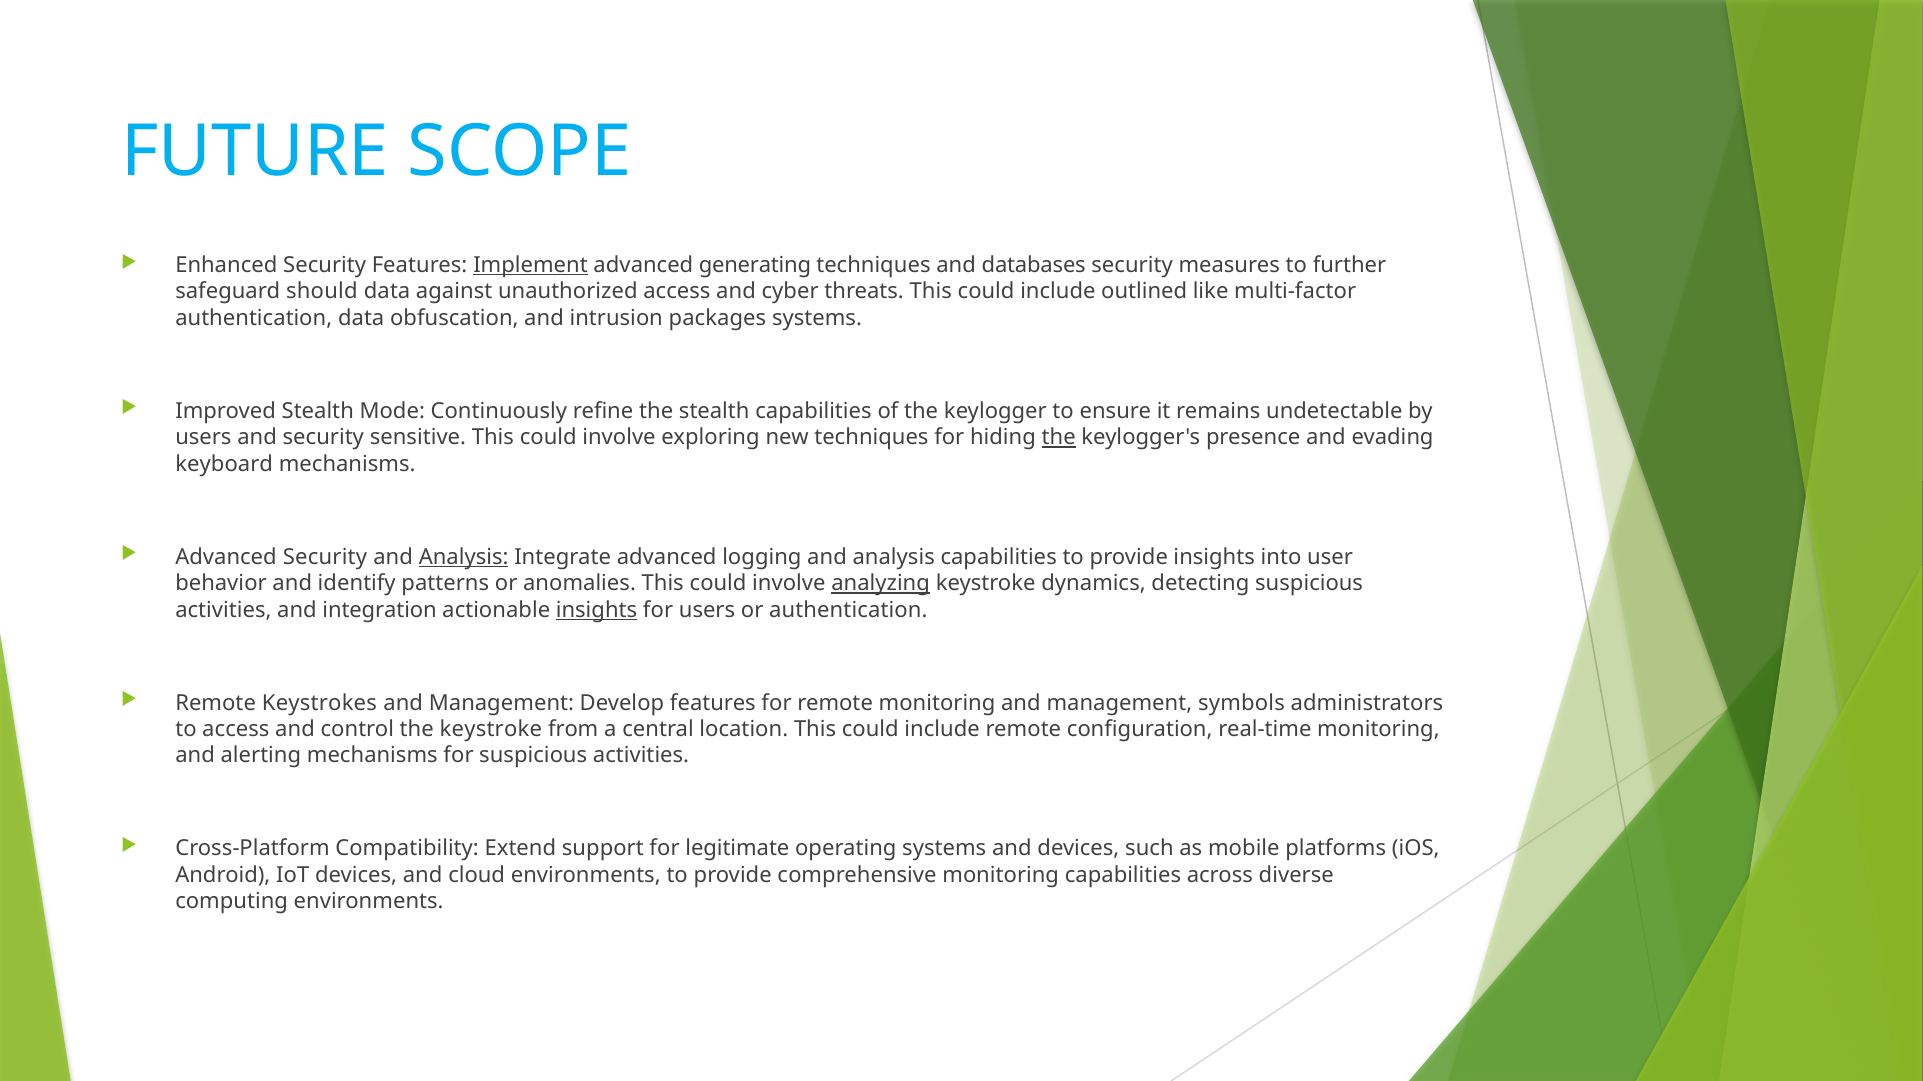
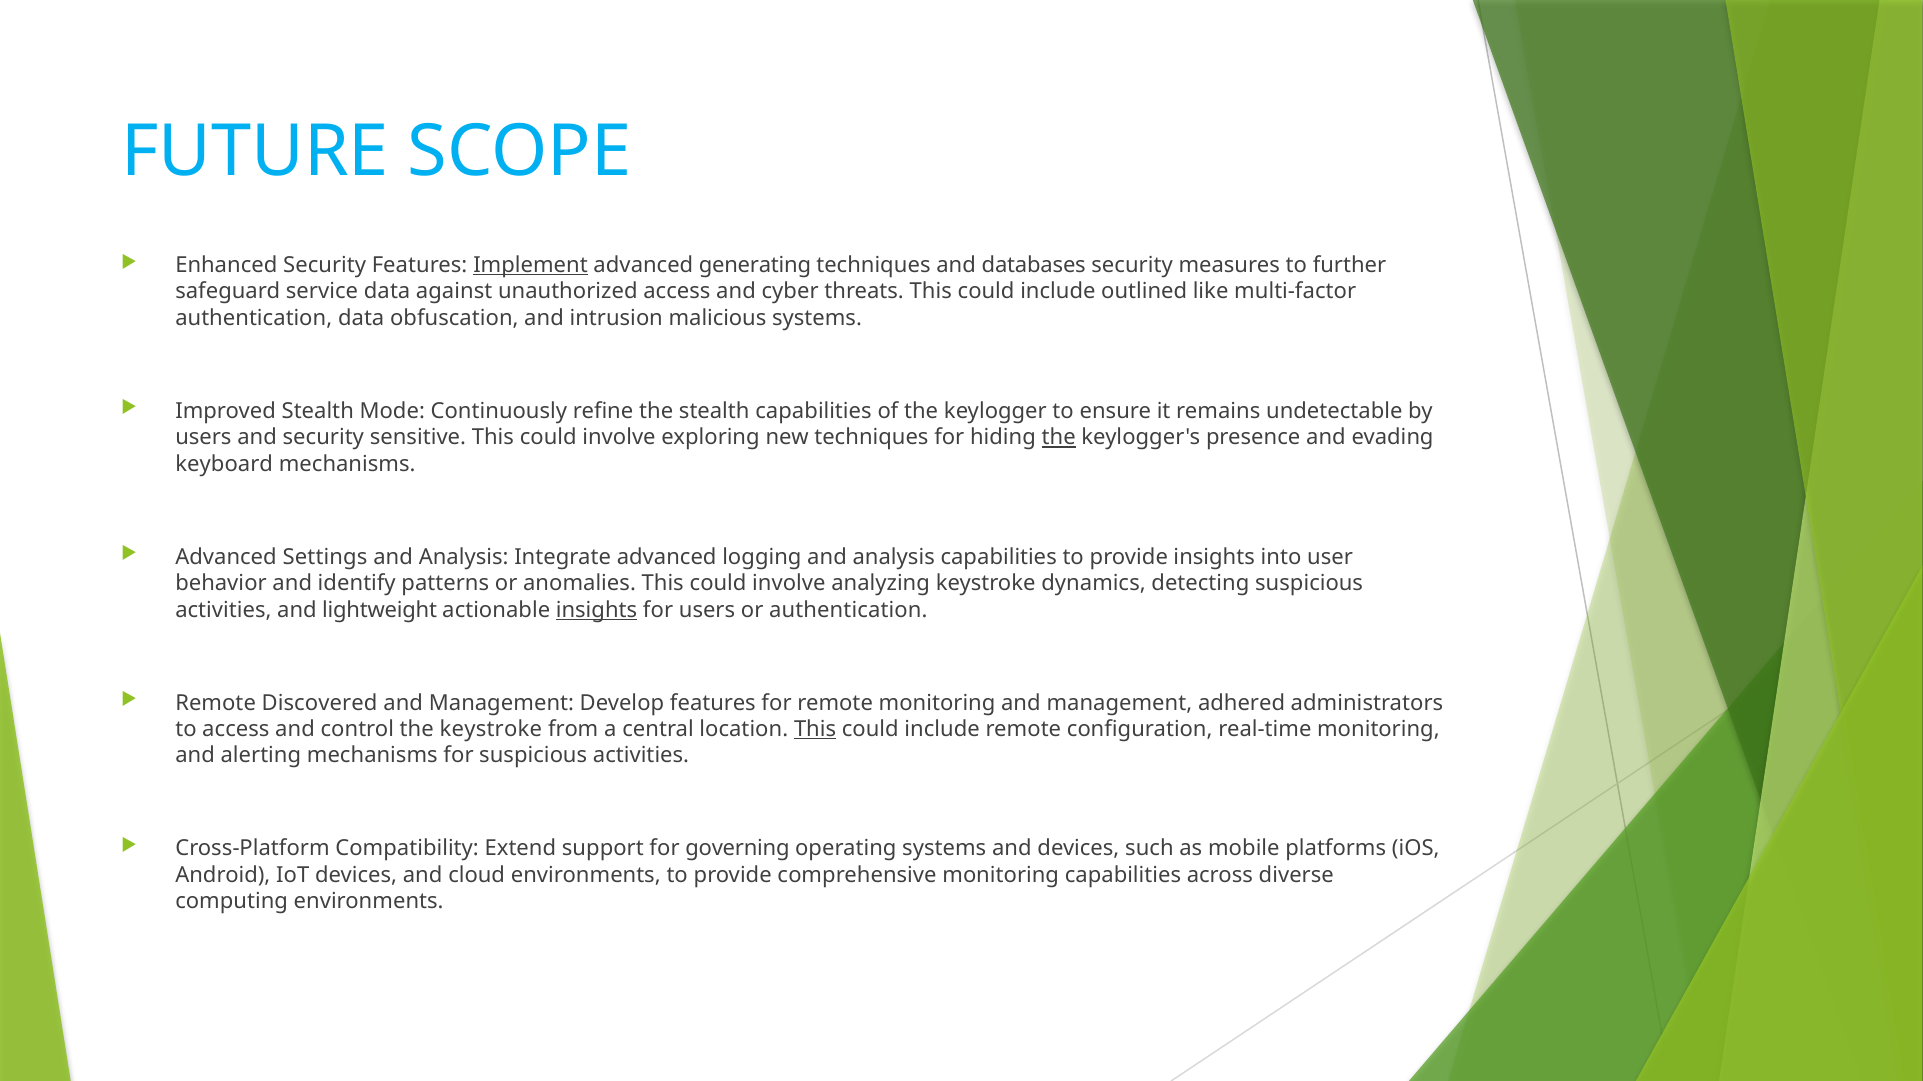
should: should -> service
packages: packages -> malicious
Advanced Security: Security -> Settings
Analysis at (464, 557) underline: present -> none
analyzing underline: present -> none
integration: integration -> lightweight
Keystrokes: Keystrokes -> Discovered
symbols: symbols -> adhered
This at (815, 730) underline: none -> present
legitimate: legitimate -> governing
